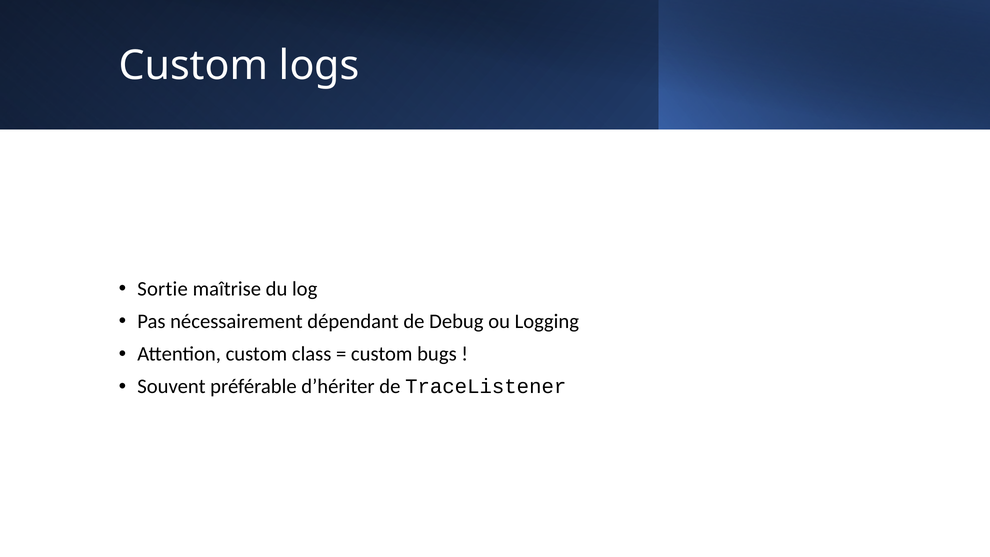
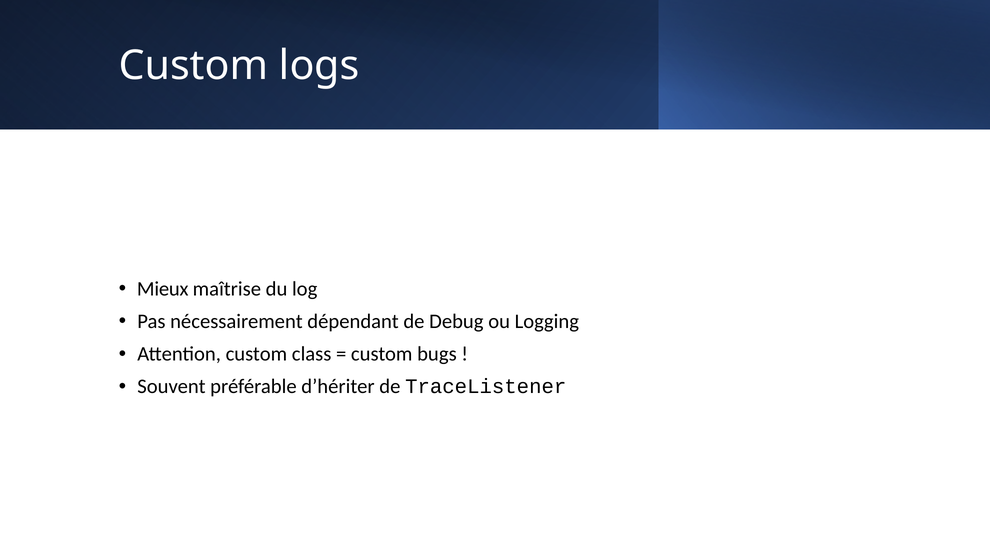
Sortie: Sortie -> Mieux
